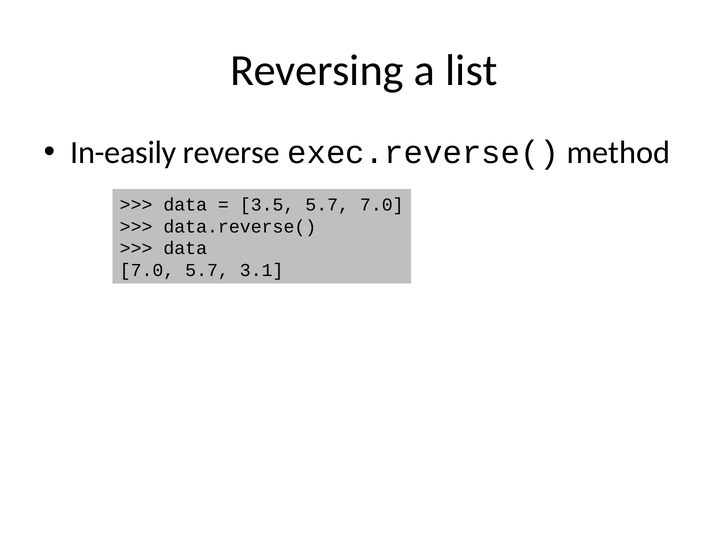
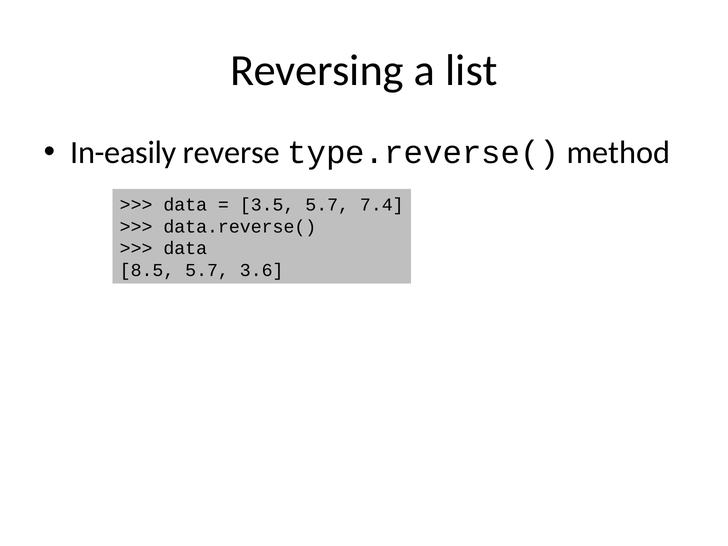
exec.reverse(: exec.reverse( -> type.reverse(
5.7 7.0: 7.0 -> 7.4
7.0 at (147, 270): 7.0 -> 8.5
3.1: 3.1 -> 3.6
